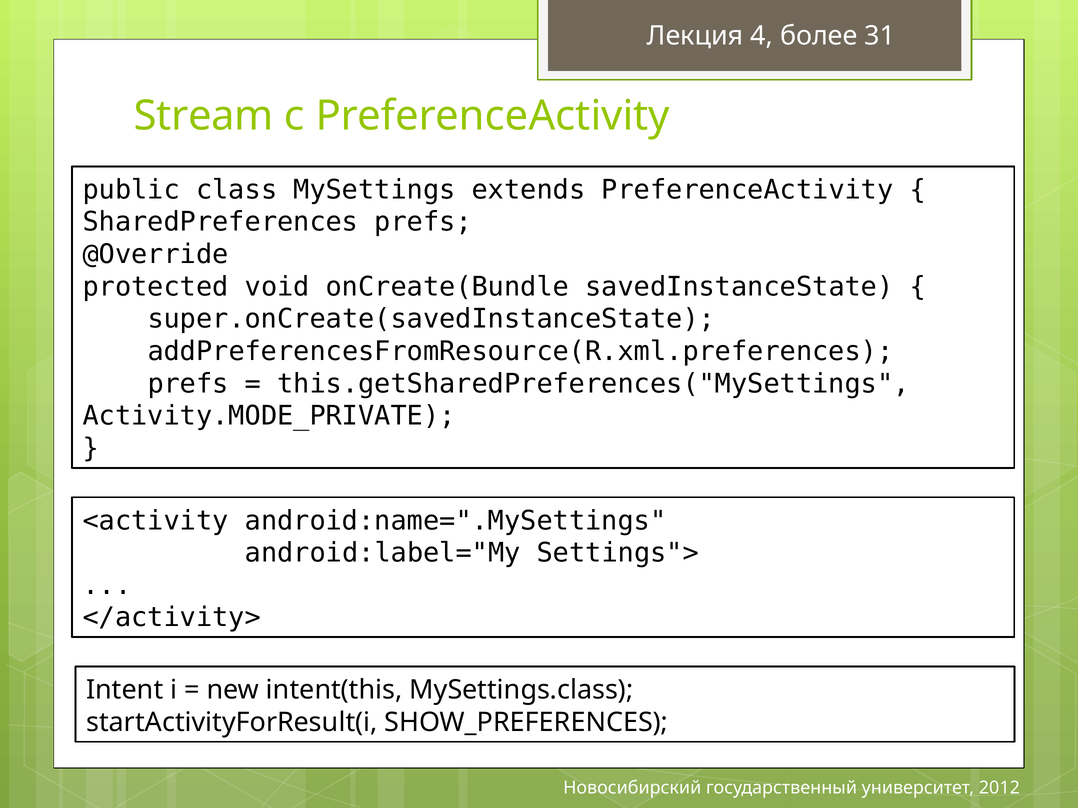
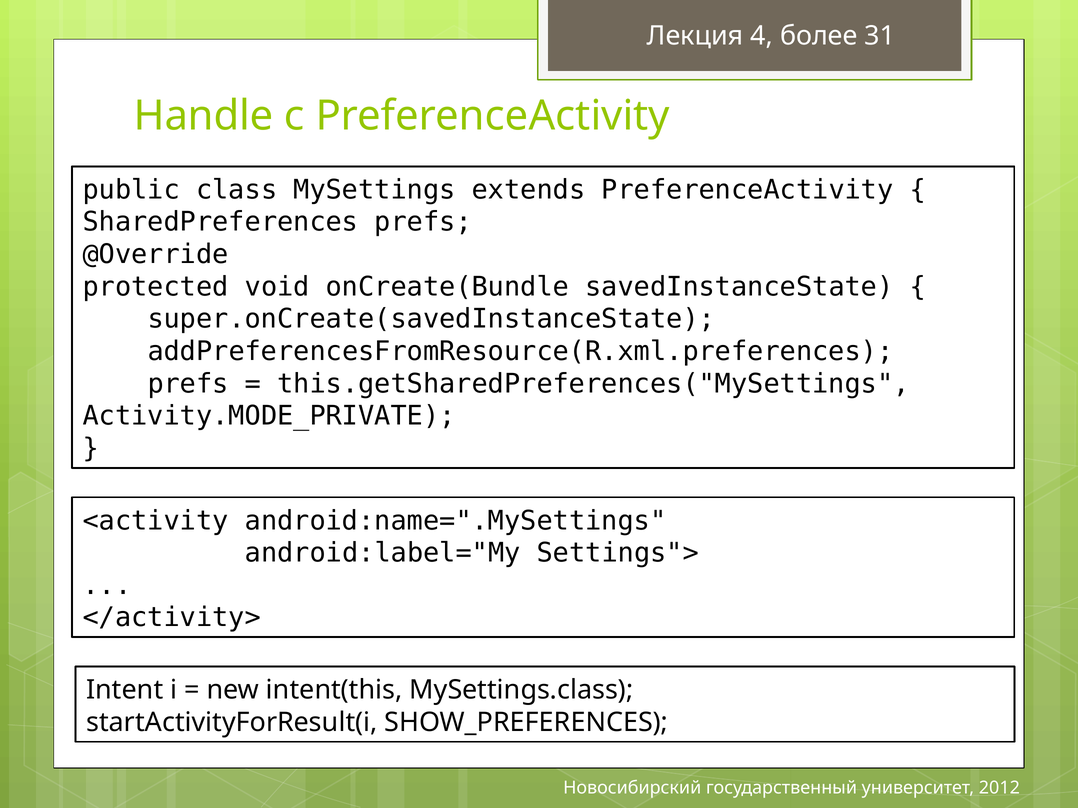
Stream: Stream -> Handle
